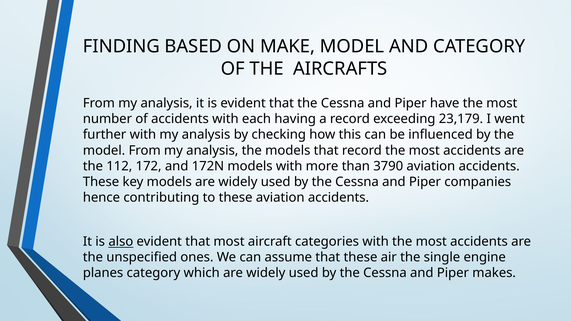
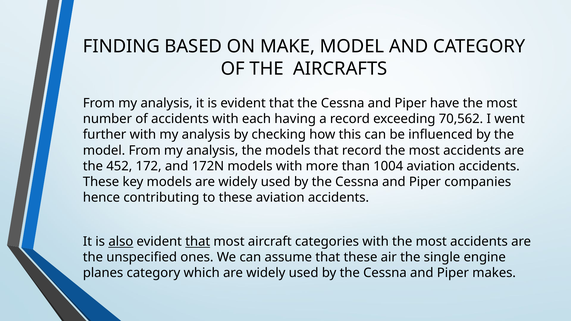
23,179: 23,179 -> 70,562
112: 112 -> 452
3790: 3790 -> 1004
that at (198, 242) underline: none -> present
